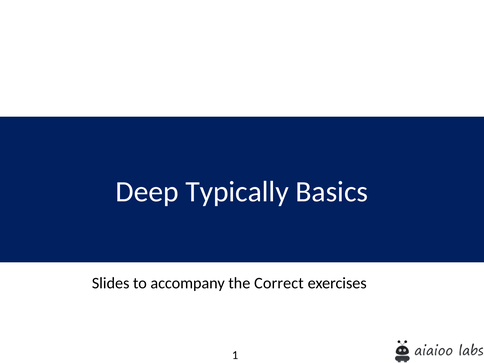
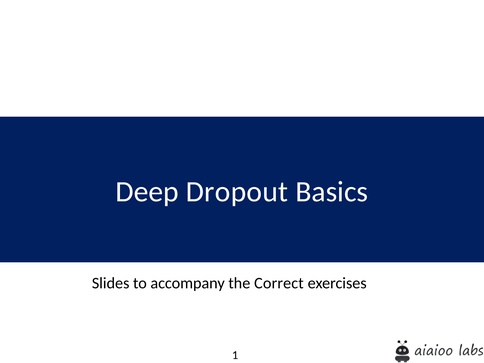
Typically: Typically -> Dropout
